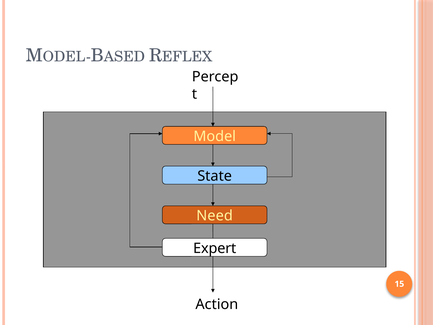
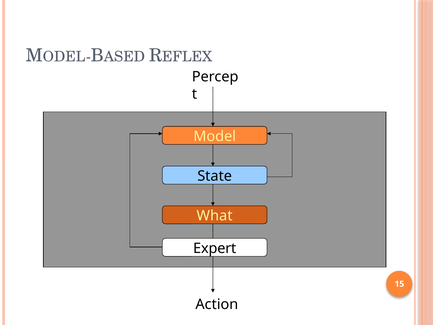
Need: Need -> What
